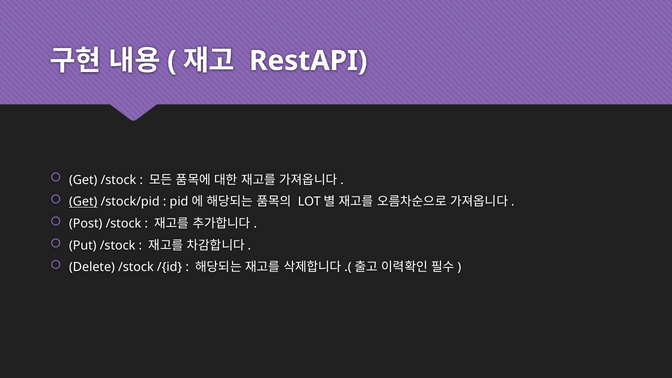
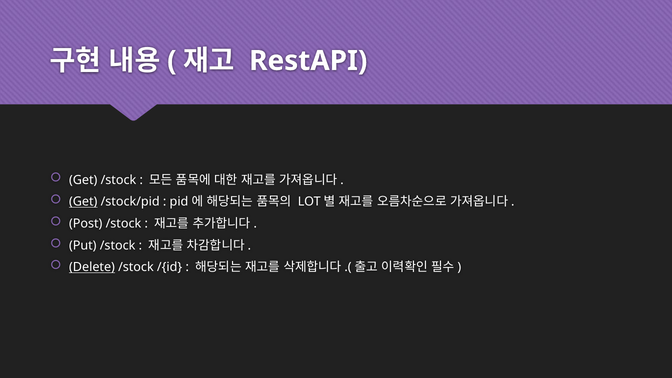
Delete underline: none -> present
